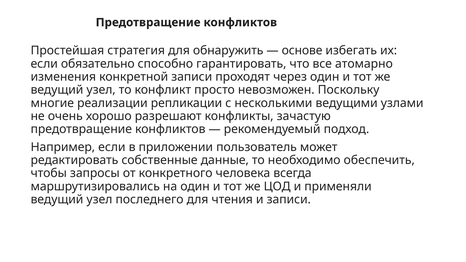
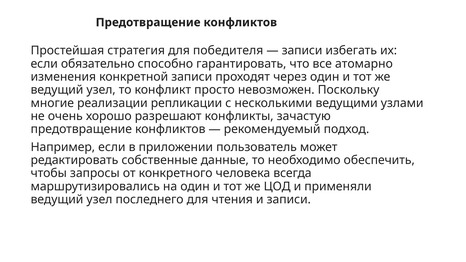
обнаружить: обнаружить -> победителя
основе at (302, 51): основе -> записи
